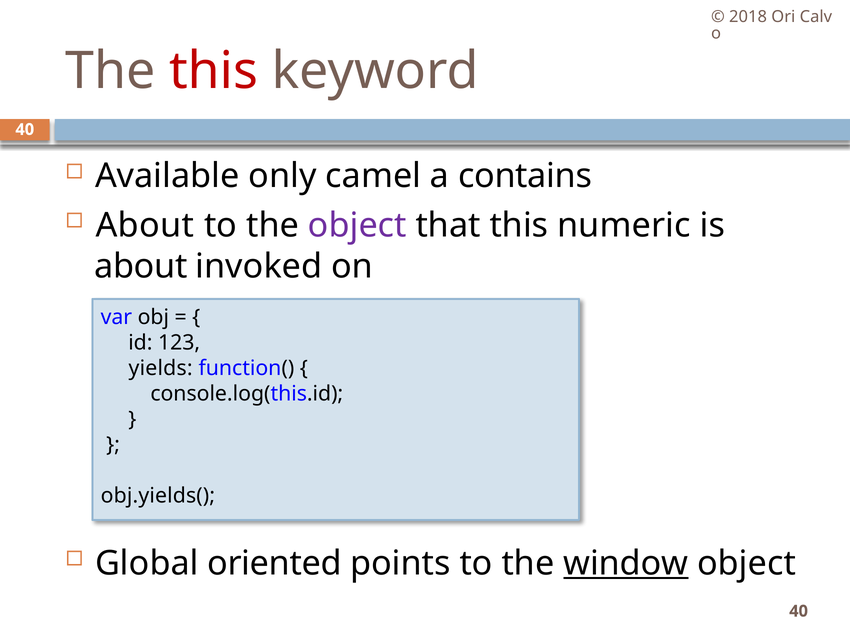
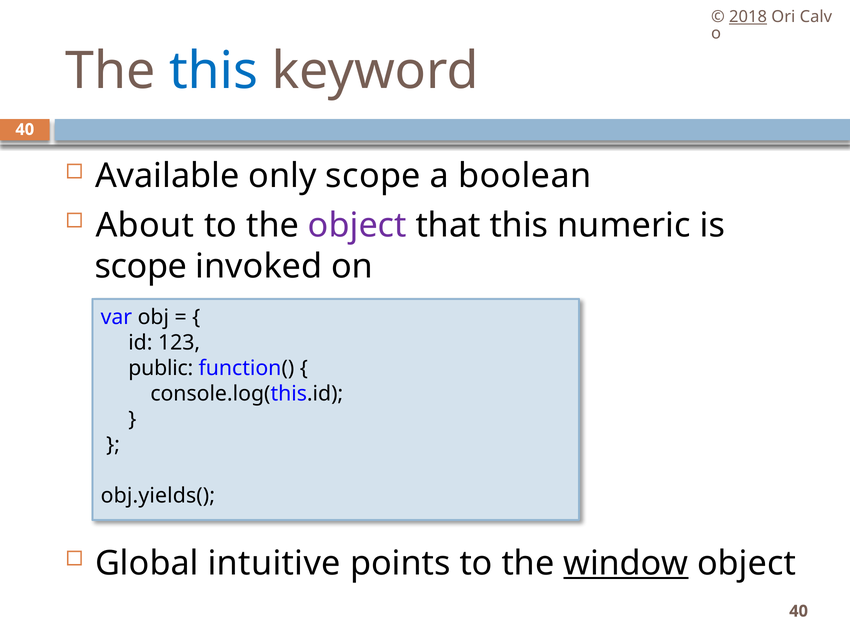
2018 underline: none -> present
this at (214, 71) colour: red -> blue
only camel: camel -> scope
contains: contains -> boolean
about at (141, 266): about -> scope
yields: yields -> public
oriented: oriented -> intuitive
